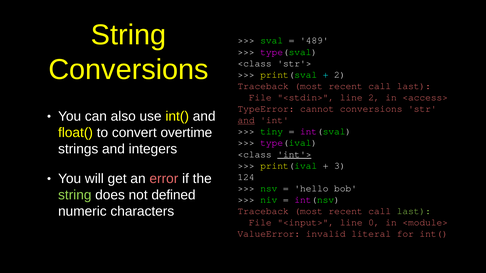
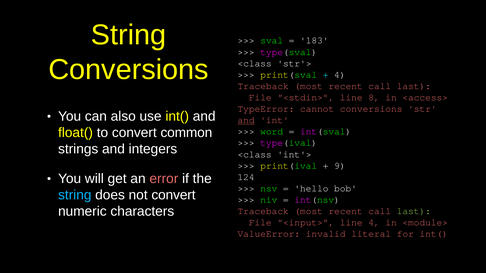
489: 489 -> 183
2 at (340, 75): 2 -> 4
line 2: 2 -> 8
overtime: overtime -> common
tiny: tiny -> word
int'> underline: present -> none
3: 3 -> 9
string at (75, 195) colour: light green -> light blue
not defined: defined -> convert
line 0: 0 -> 4
